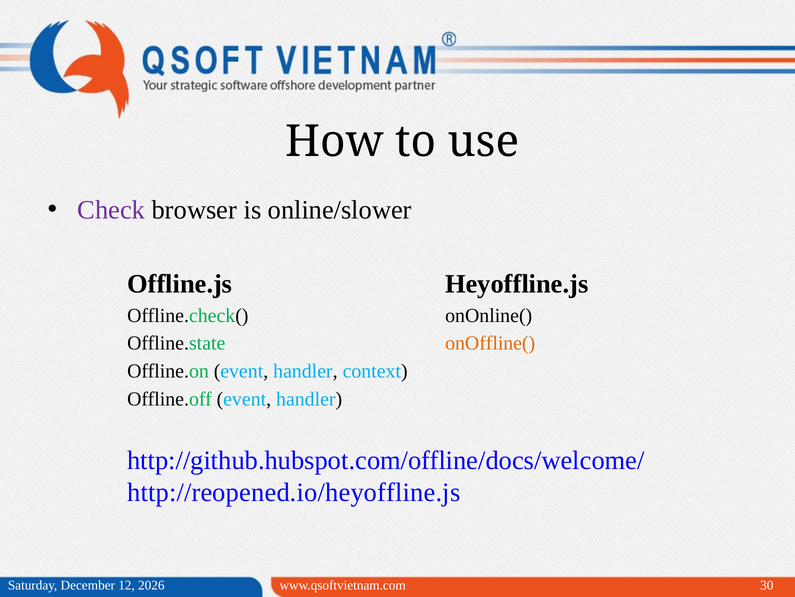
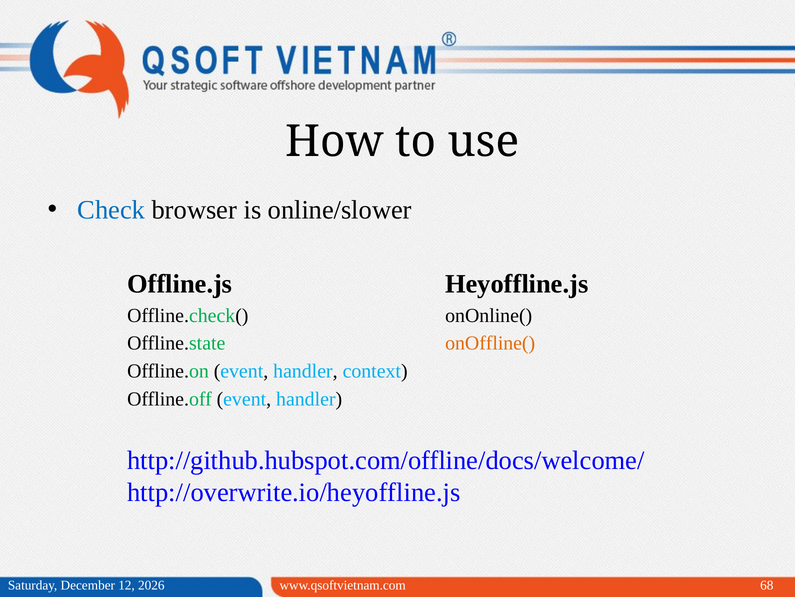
Check colour: purple -> blue
http://reopened.io/heyoffline.js: http://reopened.io/heyoffline.js -> http://overwrite.io/heyoffline.js
30: 30 -> 68
